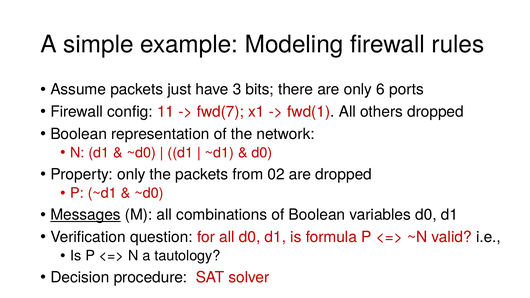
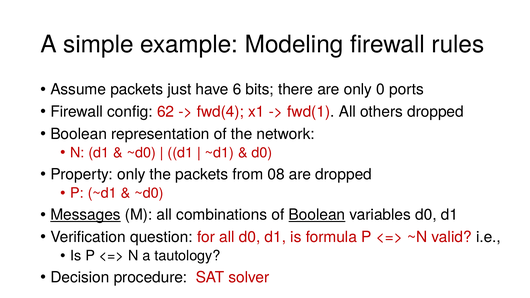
3: 3 -> 6
6: 6 -> 0
11: 11 -> 62
fwd(7: fwd(7 -> fwd(4
02: 02 -> 08
Boolean at (317, 215) underline: none -> present
